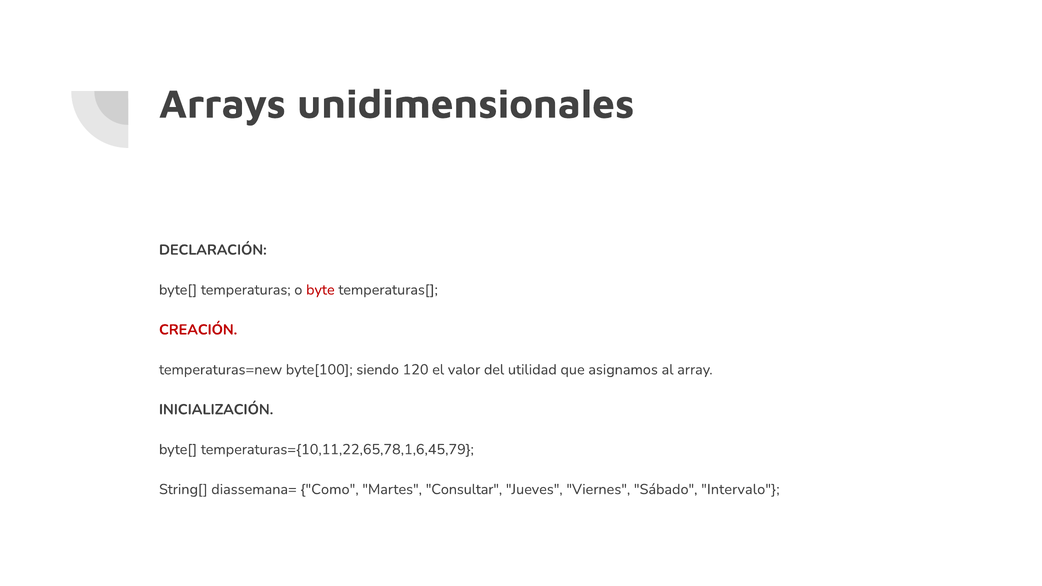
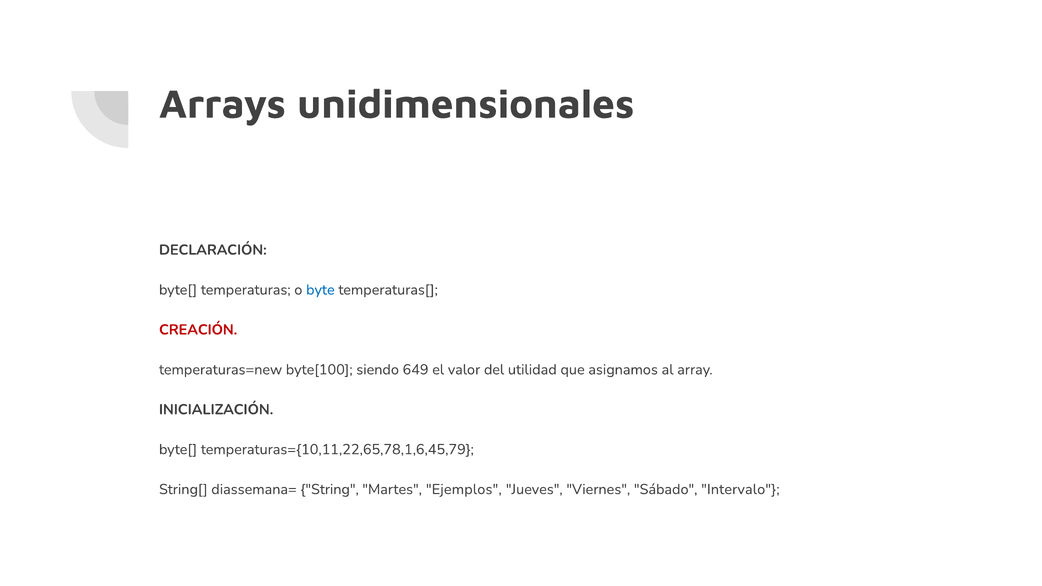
byte colour: red -> blue
120: 120 -> 649
Como: Como -> String
Consultar: Consultar -> Ejemplos
